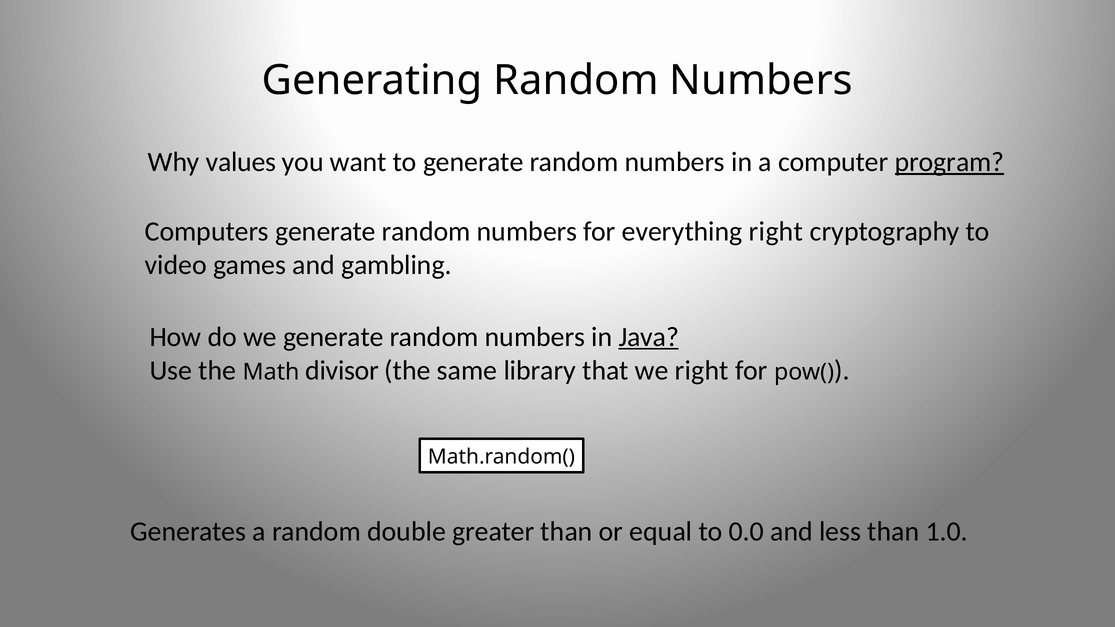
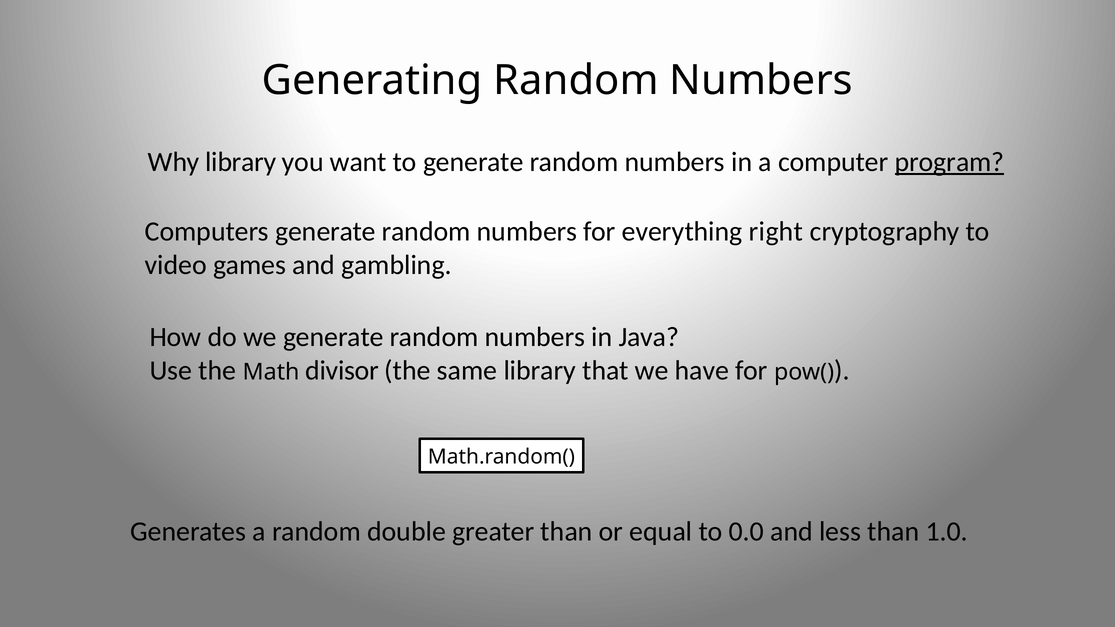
Why values: values -> library
Java underline: present -> none
we right: right -> have
